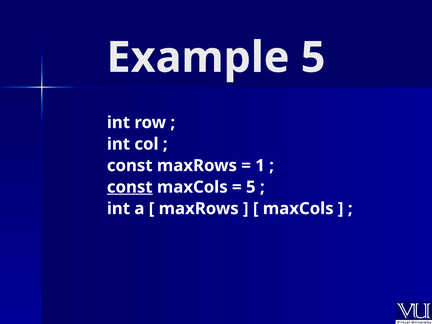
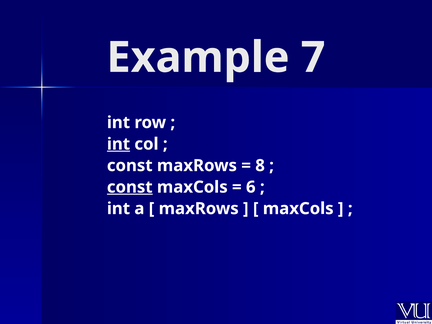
Example 5: 5 -> 7
int at (118, 144) underline: none -> present
1: 1 -> 8
5 at (251, 187): 5 -> 6
